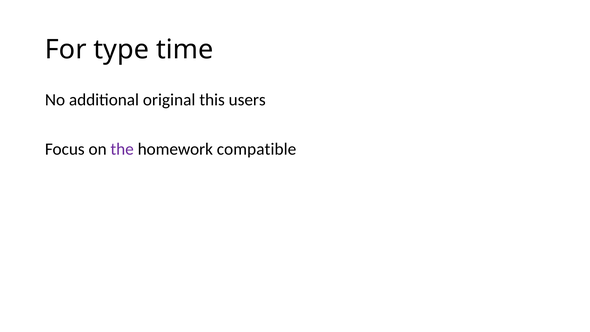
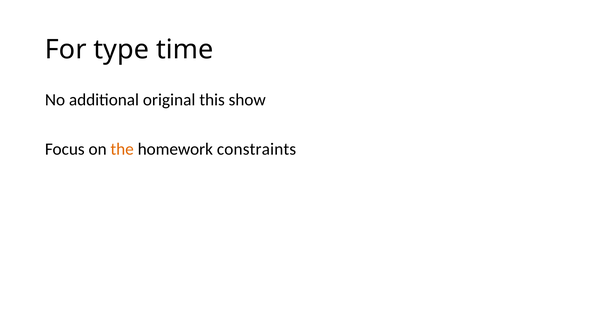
users: users -> show
the colour: purple -> orange
compatible: compatible -> constraints
